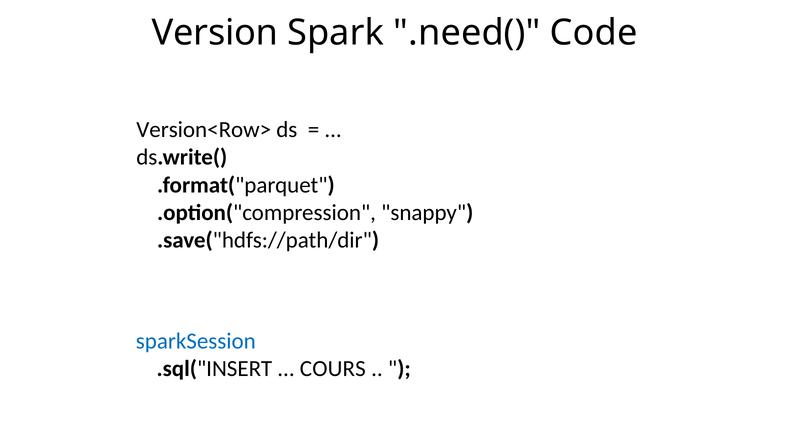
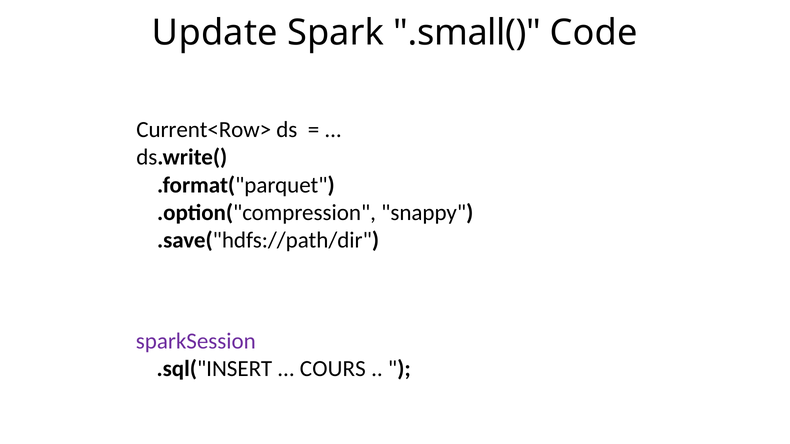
Version: Version -> Update
.need(: .need( -> .small(
Version<Row>: Version<Row> -> Current<Row>
sparkSession colour: blue -> purple
